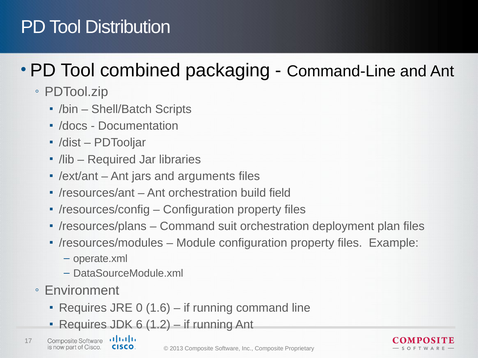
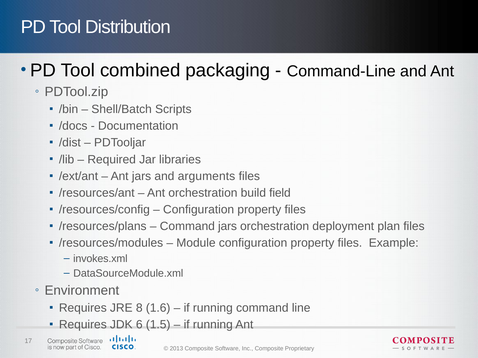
Command suit: suit -> jars
operate.xml: operate.xml -> invokes.xml
0: 0 -> 8
1.2: 1.2 -> 1.5
